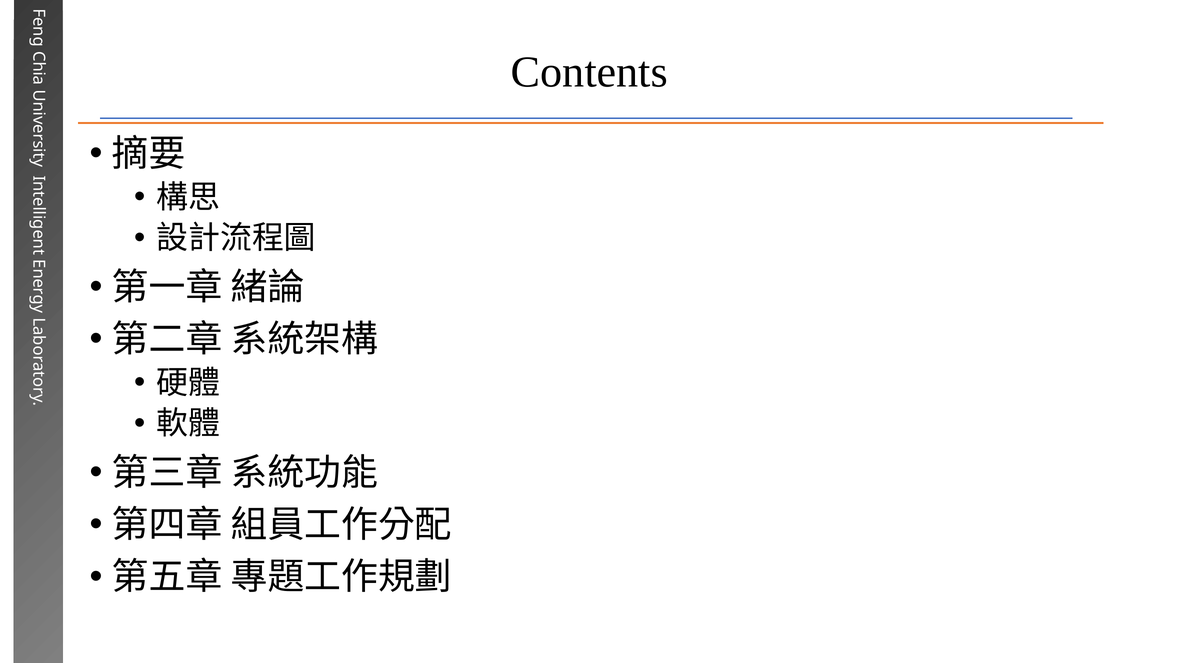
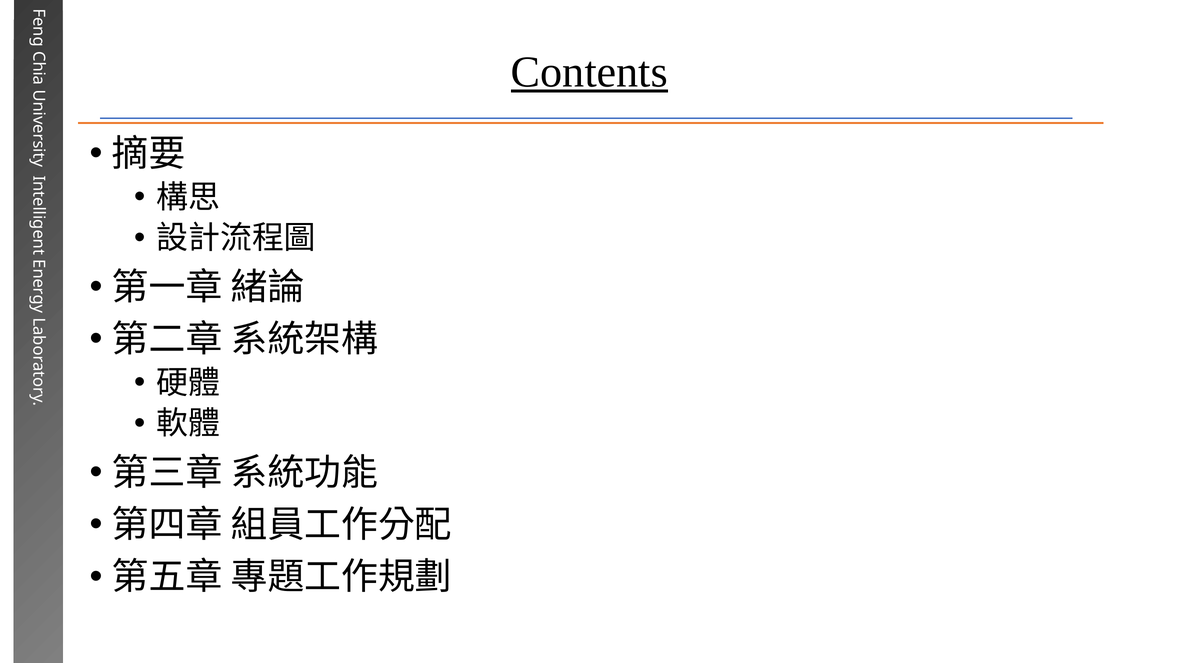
Contents underline: none -> present
